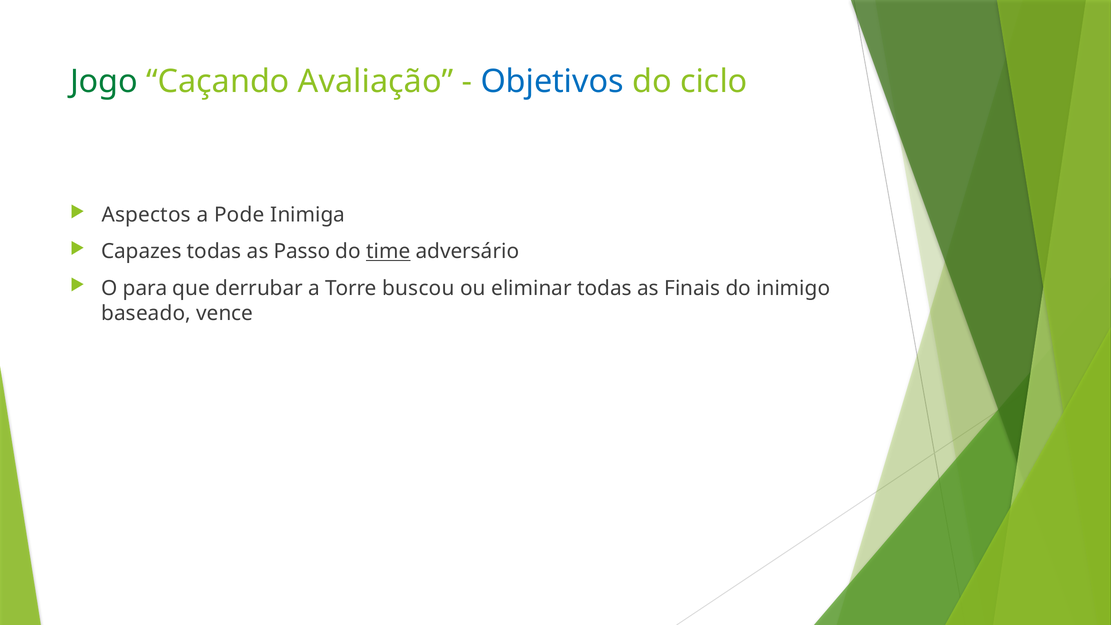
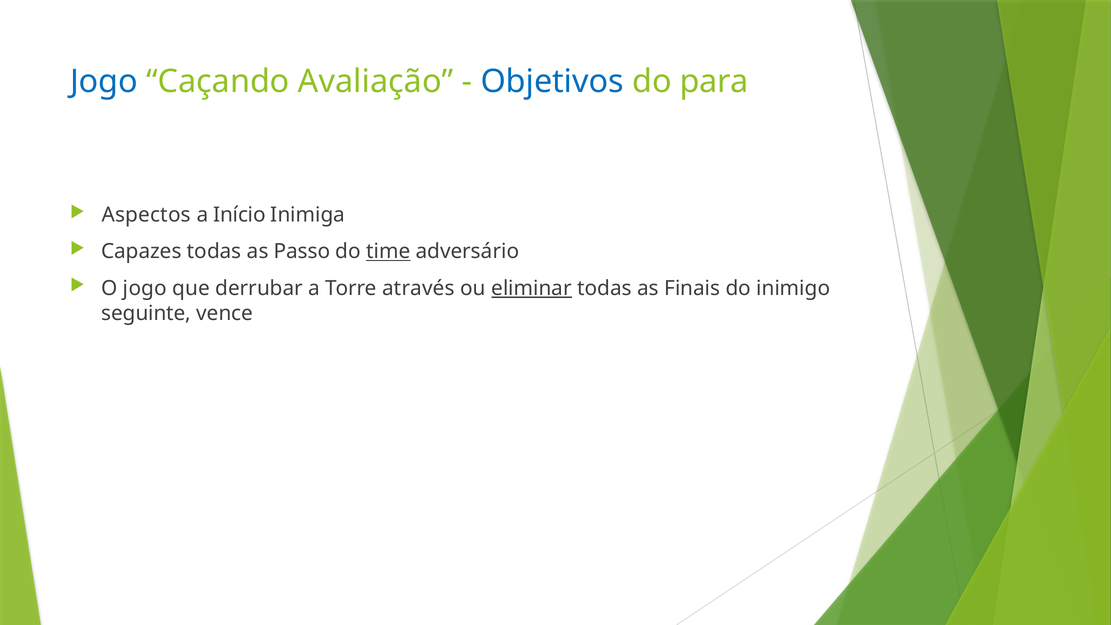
Jogo at (104, 81) colour: green -> blue
ciclo: ciclo -> para
Pode: Pode -> Início
O para: para -> jogo
buscou: buscou -> através
eliminar underline: none -> present
baseado: baseado -> seguinte
